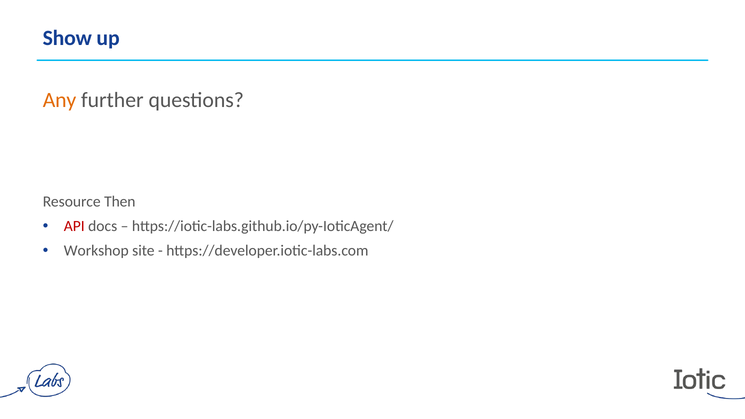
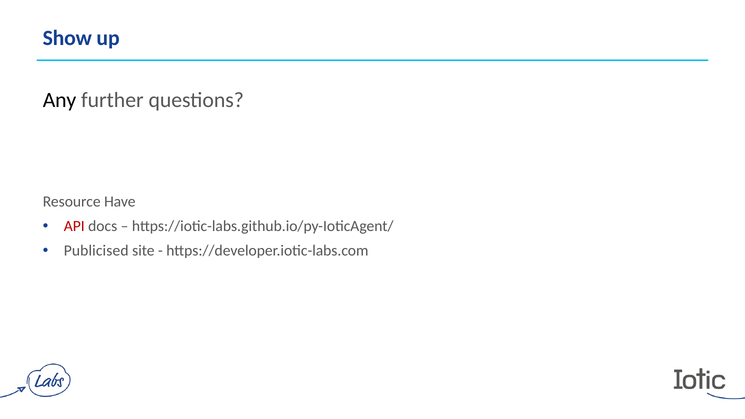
Any colour: orange -> black
Then: Then -> Have
Workshop: Workshop -> Publicised
